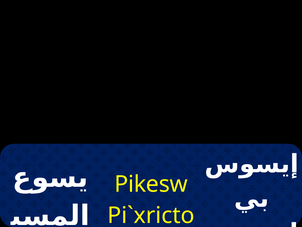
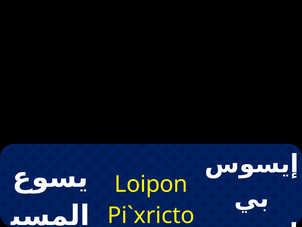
Pikesw: Pikesw -> Loipon
